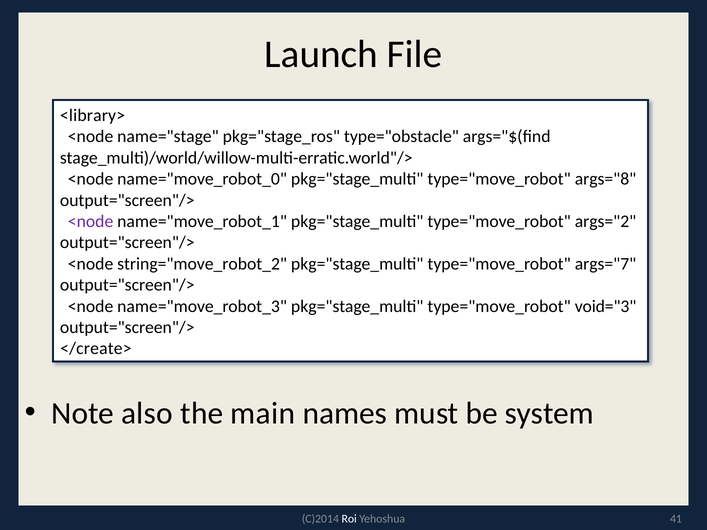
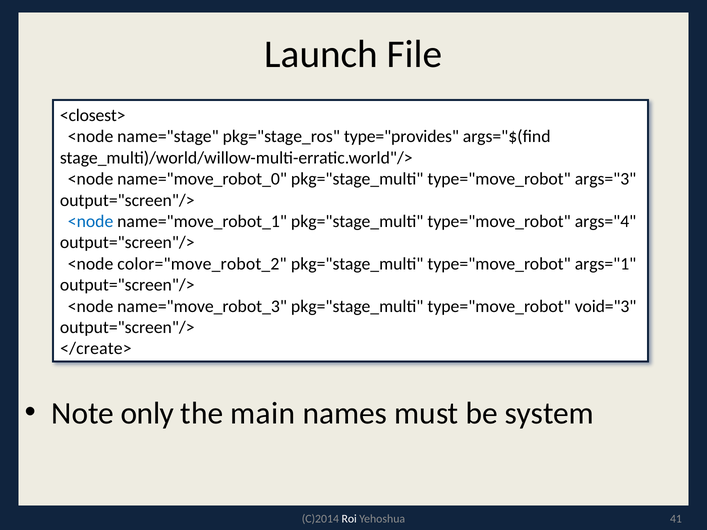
<library>: <library> -> <closest>
type="obstacle: type="obstacle -> type="provides
args="8: args="8 -> args="3
<node at (91, 221) colour: purple -> blue
args="2: args="2 -> args="4
string="move_robot_2: string="move_robot_2 -> color="move_robot_2
args="7: args="7 -> args="1
also: also -> only
